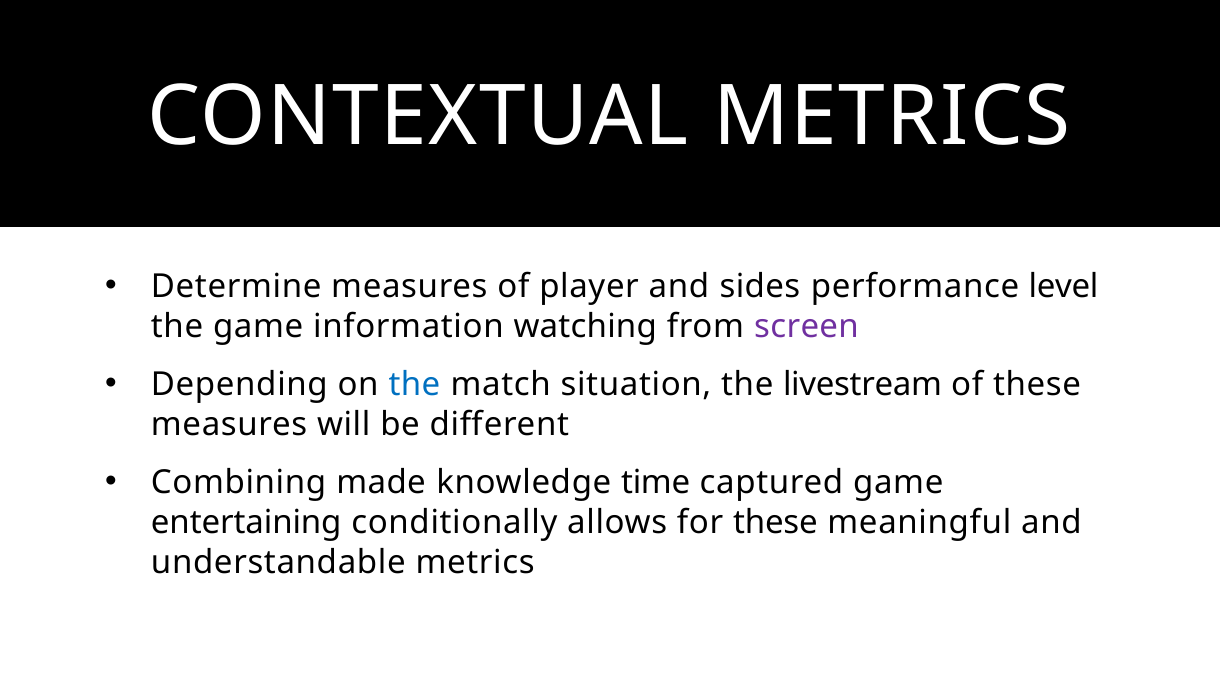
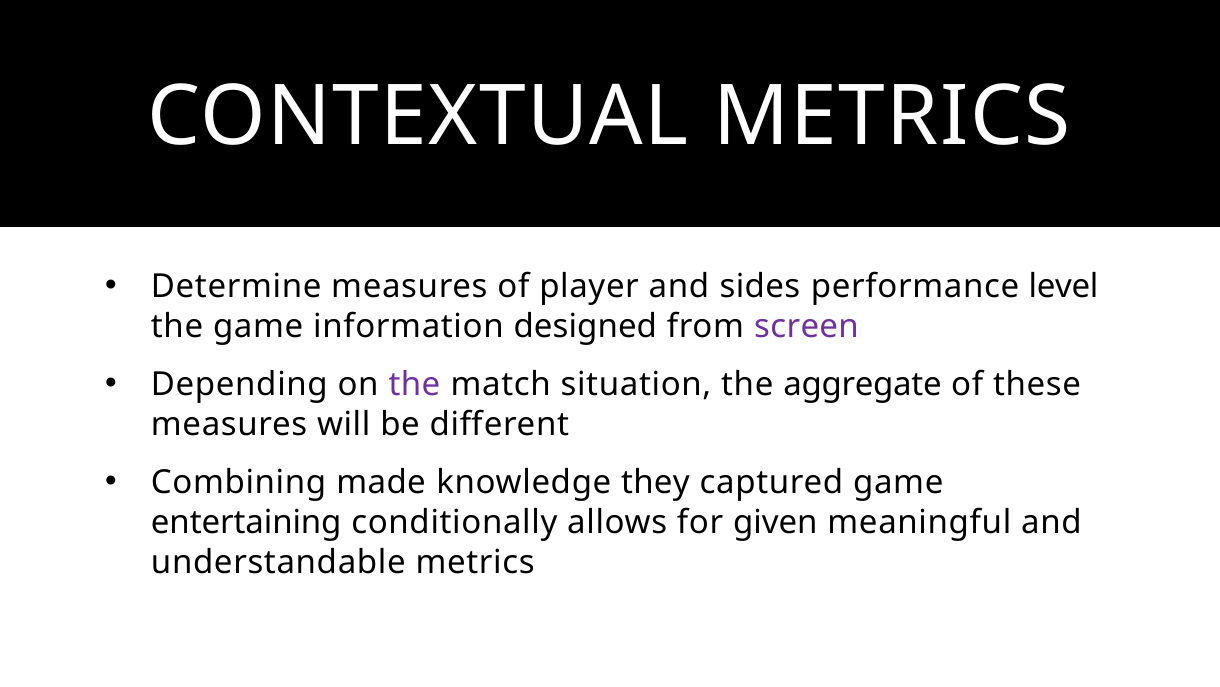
watching: watching -> designed
the at (414, 384) colour: blue -> purple
livestream: livestream -> aggregate
time: time -> they
for these: these -> given
